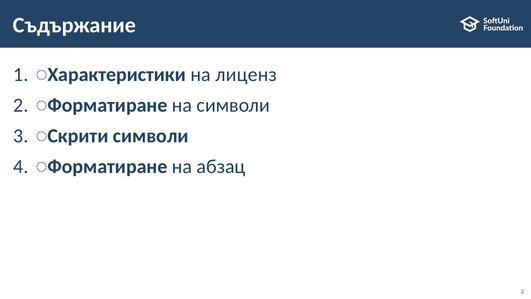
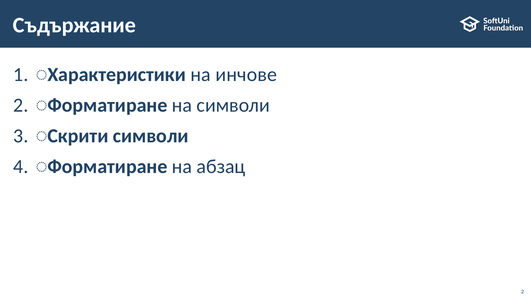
лиценз: лиценз -> инчове
